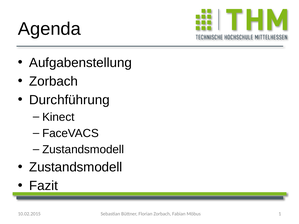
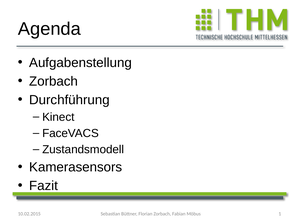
Zustandsmodell at (76, 167): Zustandsmodell -> Kamerasensors
